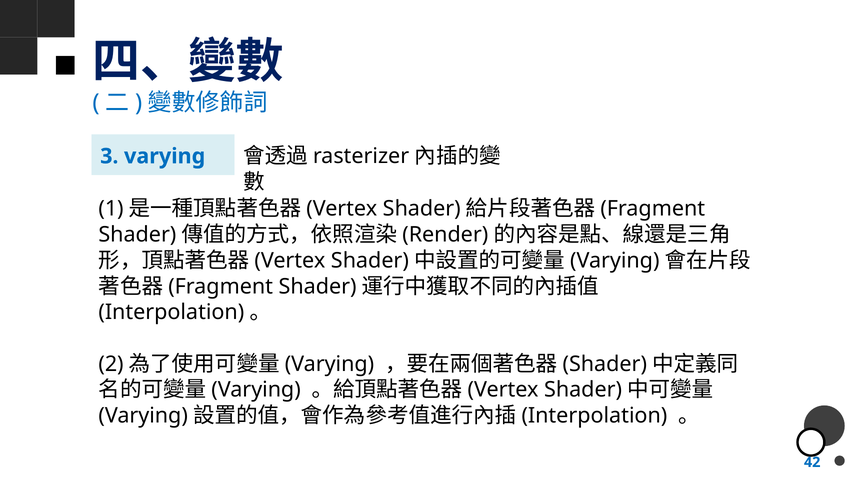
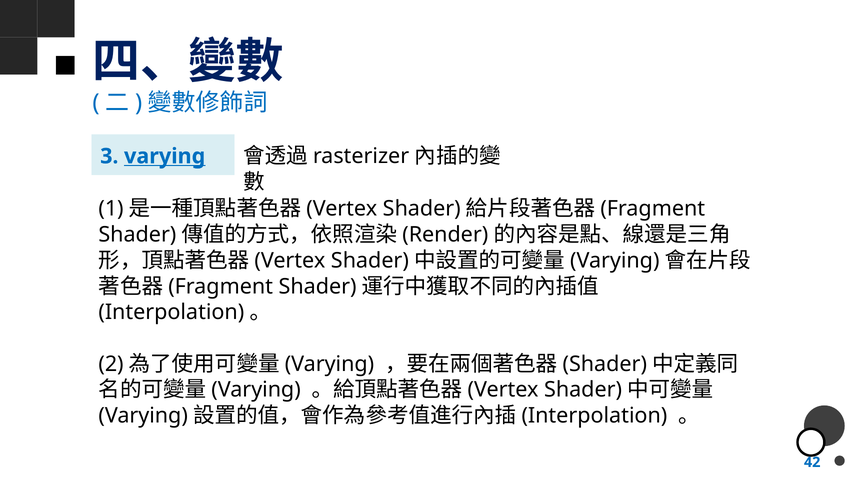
varying underline: none -> present
